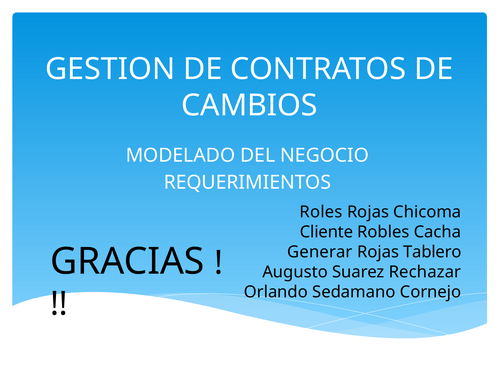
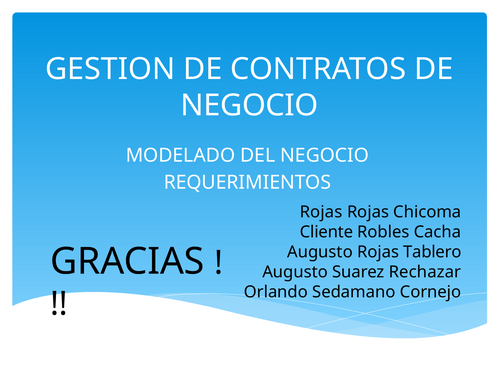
CAMBIOS at (249, 106): CAMBIOS -> NEGOCIO
Roles at (321, 212): Roles -> Rojas
Generar at (320, 252): Generar -> Augusto
